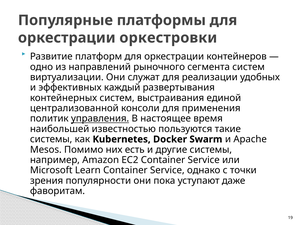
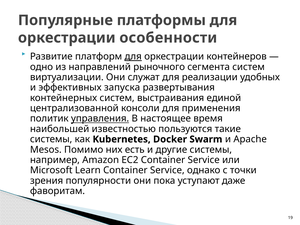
оркестровки: оркестровки -> особенности
для at (133, 57) underline: none -> present
каждый: каждый -> запуска
